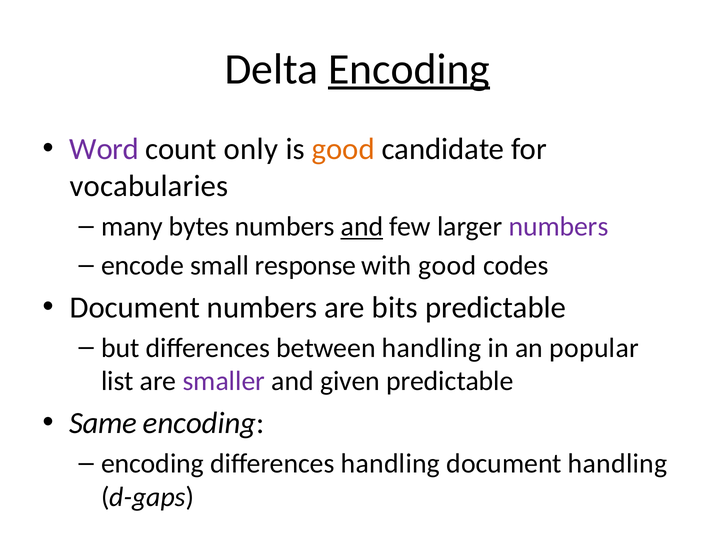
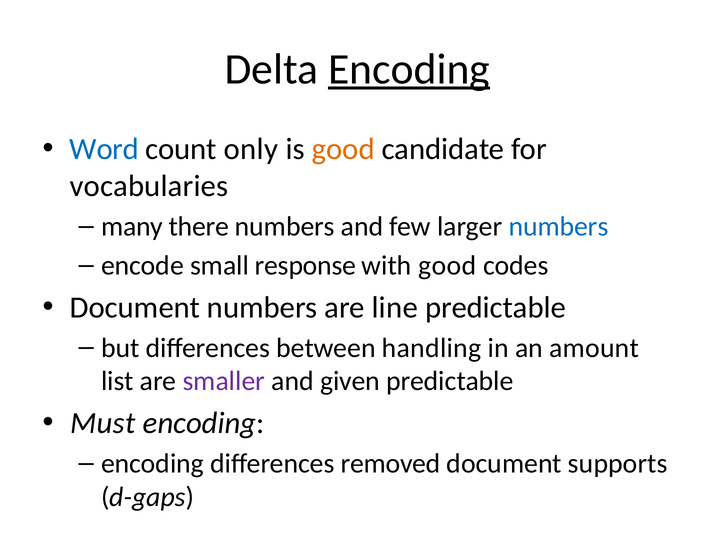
Word colour: purple -> blue
bytes: bytes -> there
and at (362, 227) underline: present -> none
numbers at (559, 227) colour: purple -> blue
bits: bits -> line
popular: popular -> amount
Same: Same -> Must
differences handling: handling -> removed
document handling: handling -> supports
